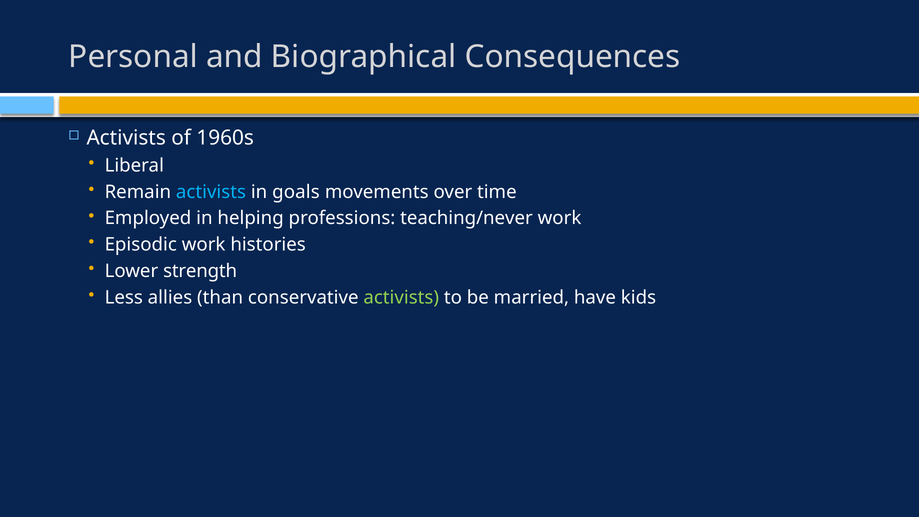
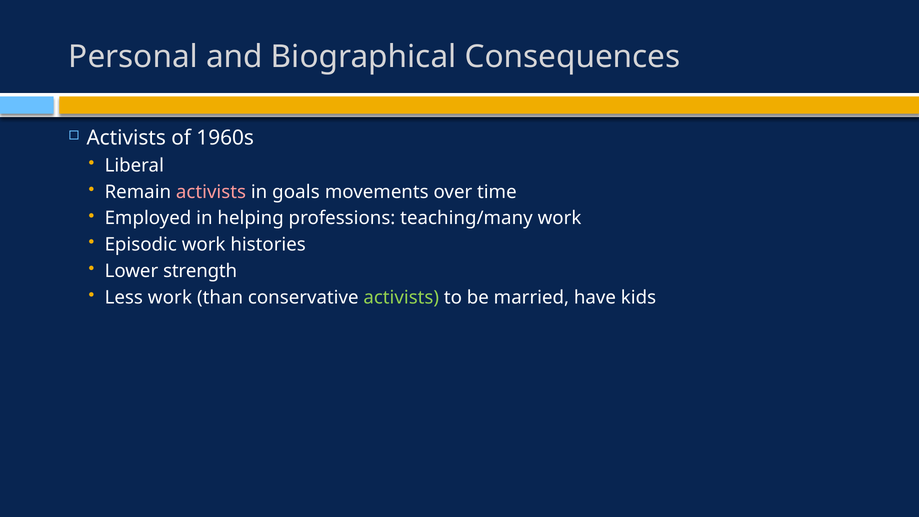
activists at (211, 192) colour: light blue -> pink
teaching/never: teaching/never -> teaching/many
Less allies: allies -> work
